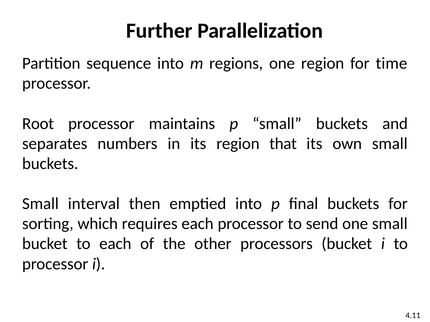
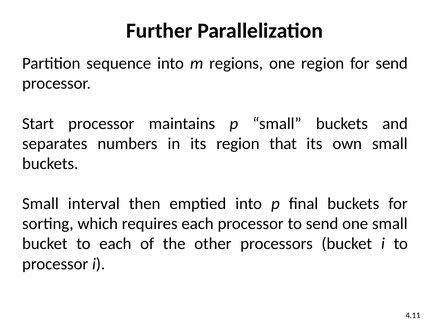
for time: time -> send
Root: Root -> Start
